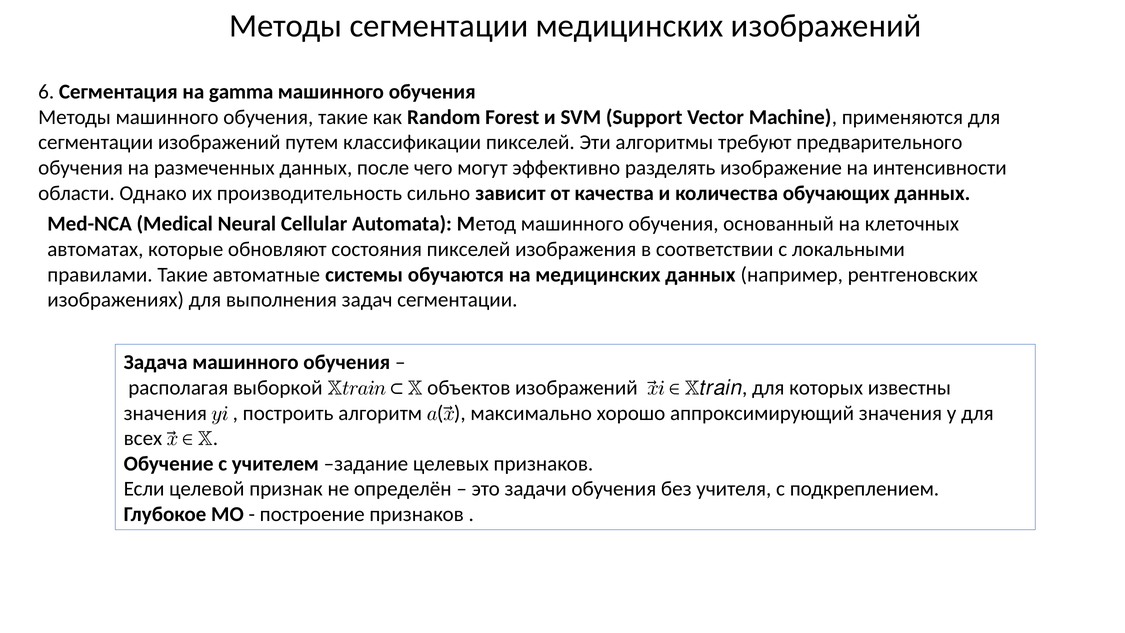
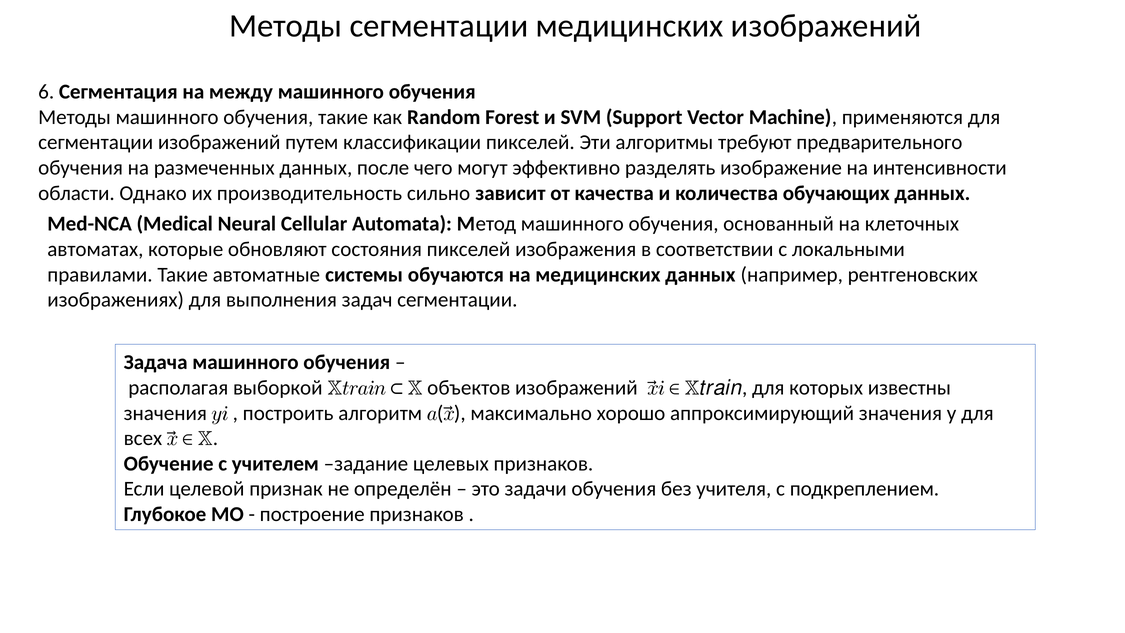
gamma: gamma -> между
